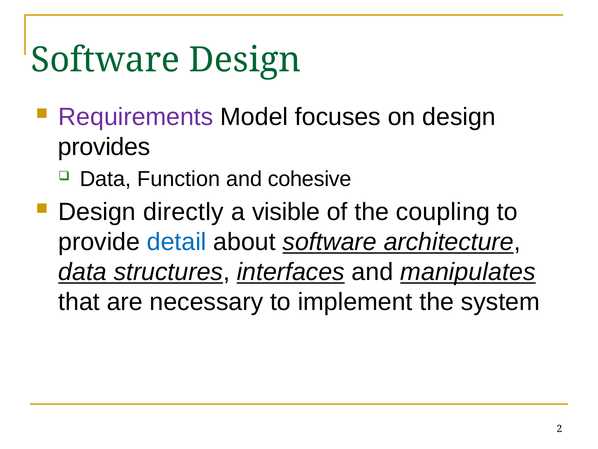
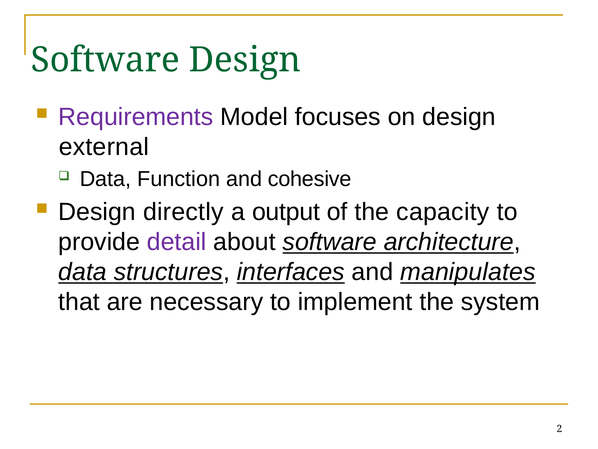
provides: provides -> external
visible: visible -> output
coupling: coupling -> capacity
detail colour: blue -> purple
